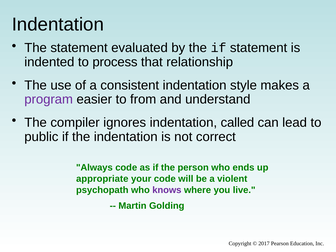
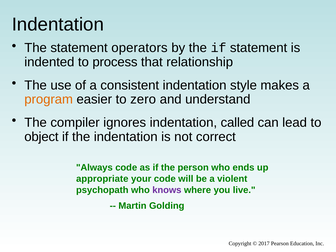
evaluated: evaluated -> operators
program colour: purple -> orange
from: from -> zero
public: public -> object
